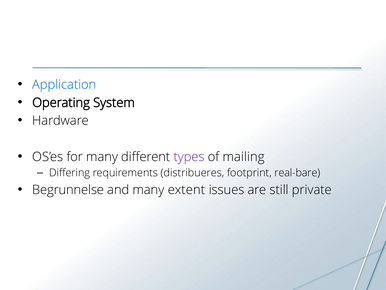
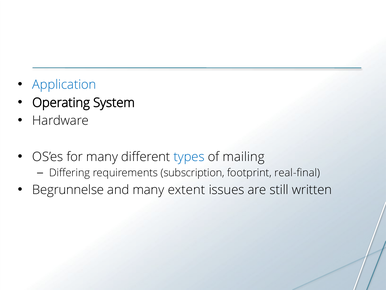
types colour: purple -> blue
distribueres: distribueres -> subscription
real-bare: real-bare -> real-final
private: private -> written
